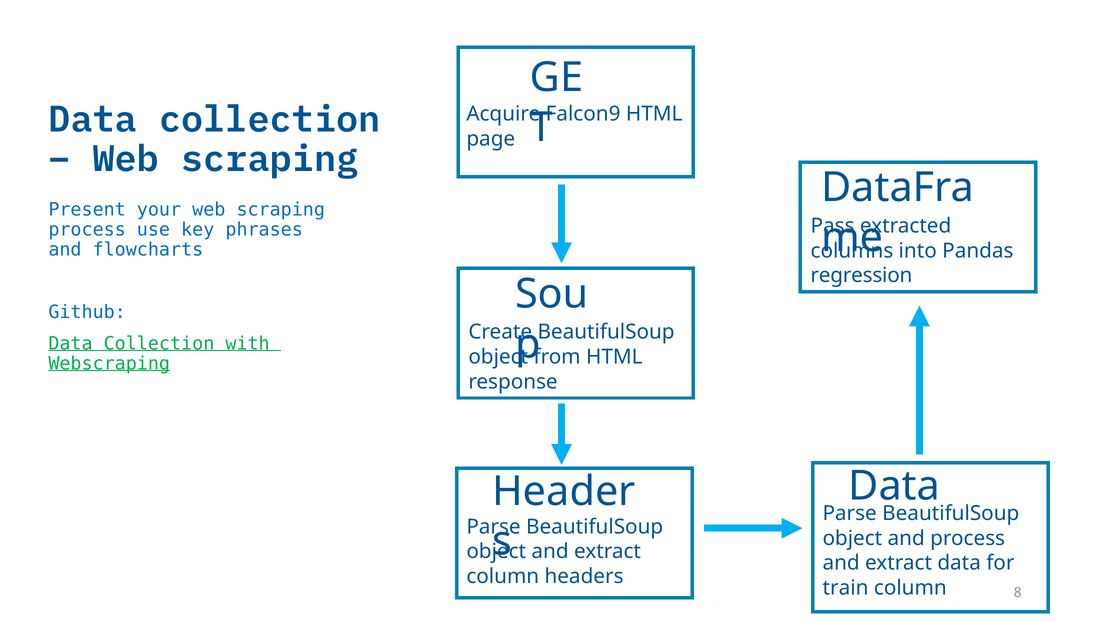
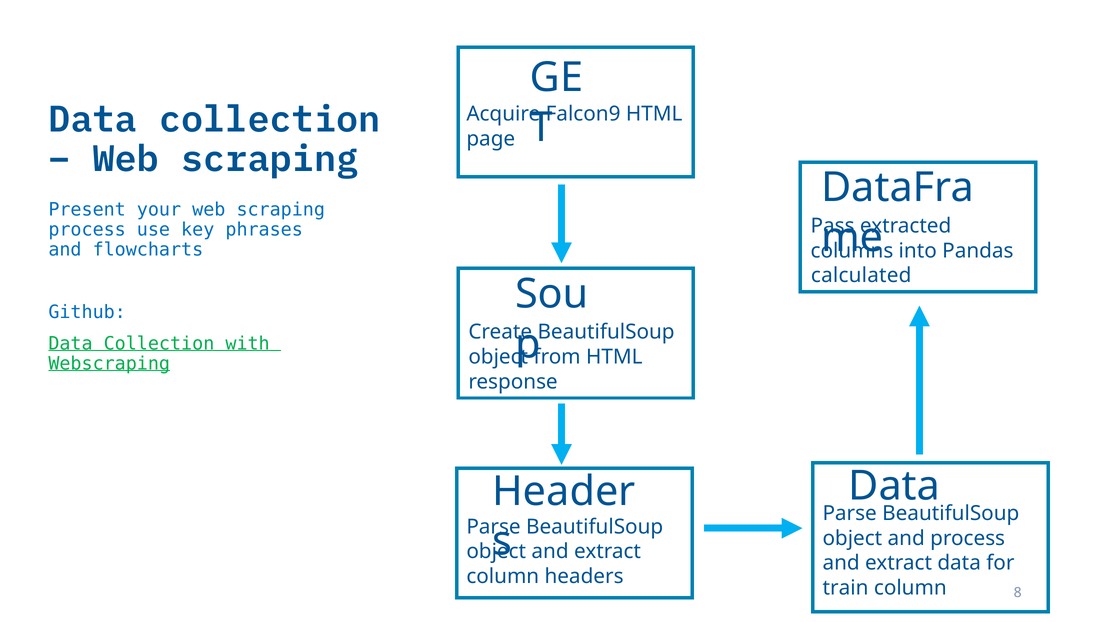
regression: regression -> calculated
